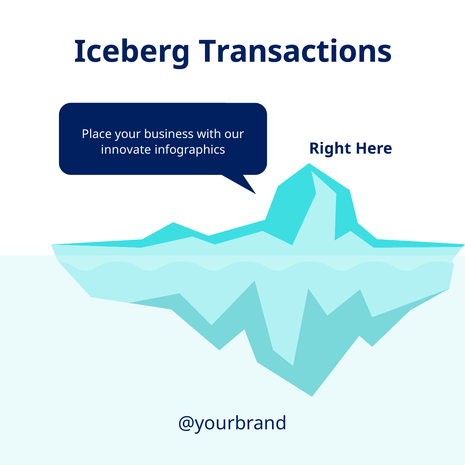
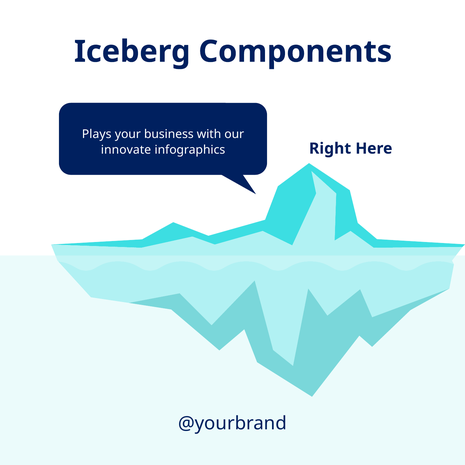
Transactions: Transactions -> Components
Place: Place -> Plays
